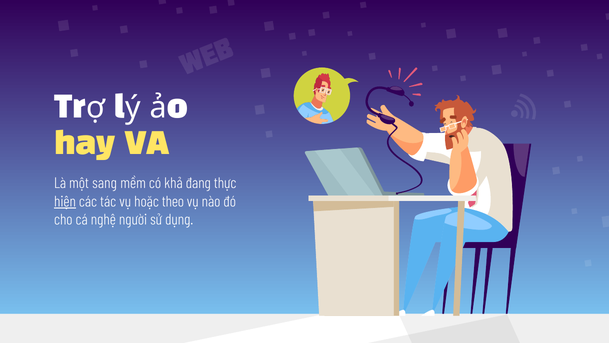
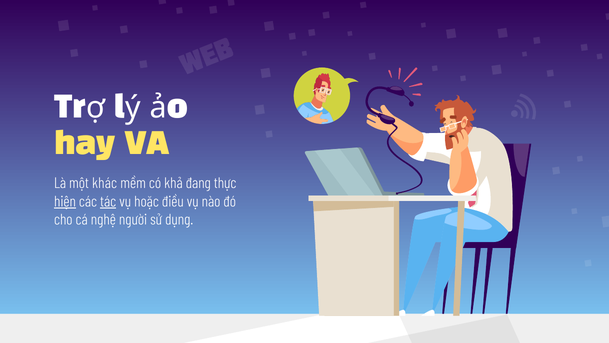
sang: sang -> khác
tác underline: none -> present
theo: theo -> điều
